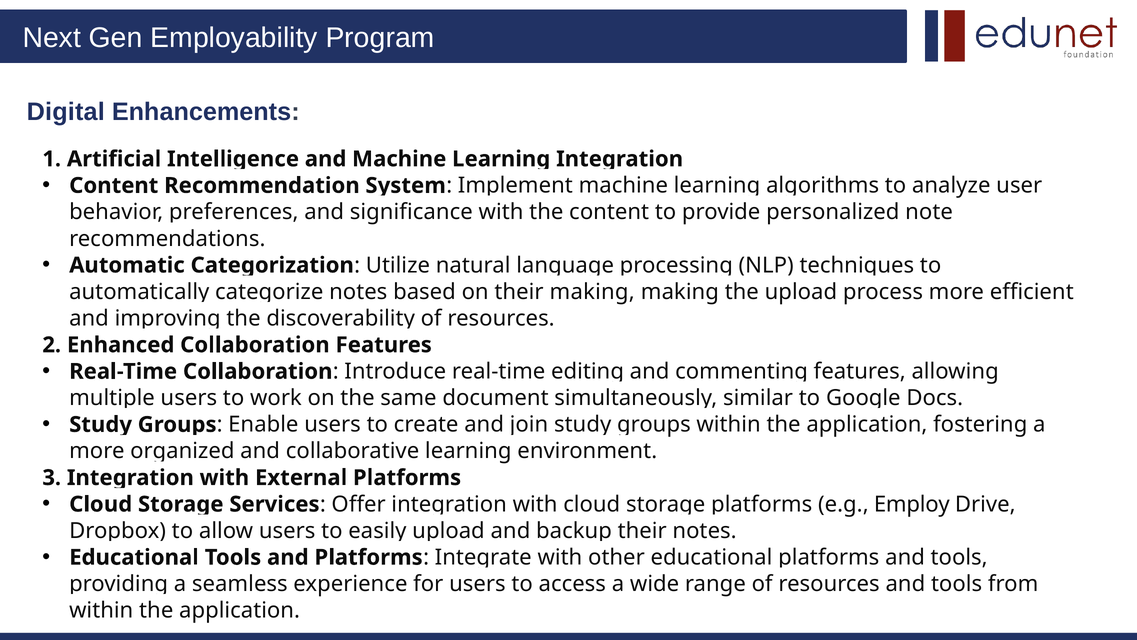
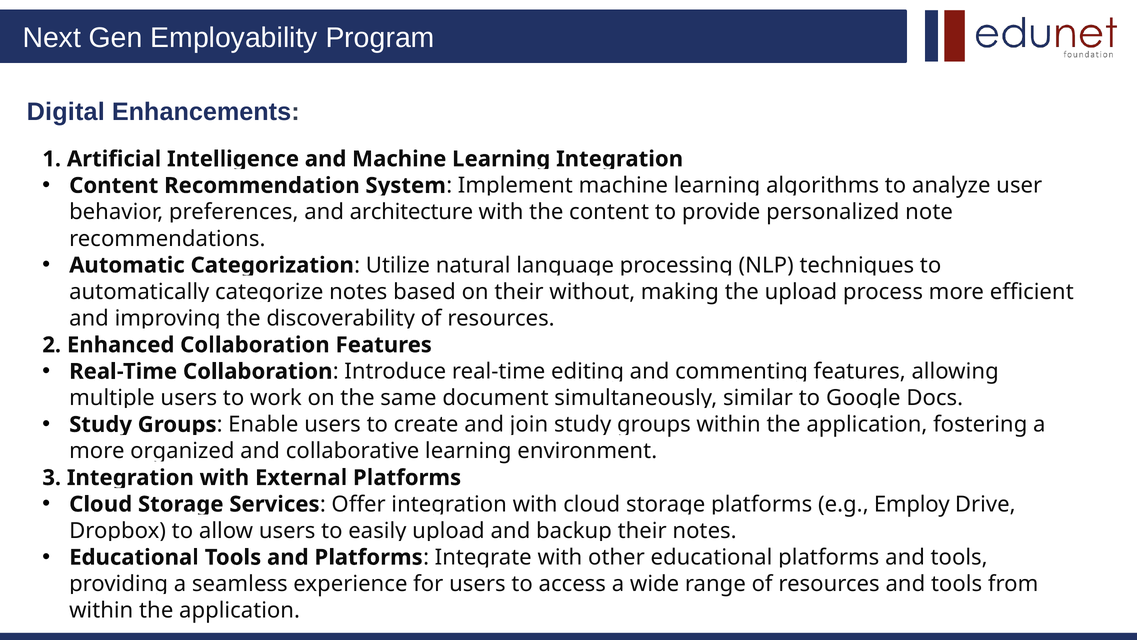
significance: significance -> architecture
making at (592, 292): making -> without
